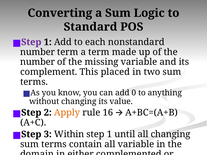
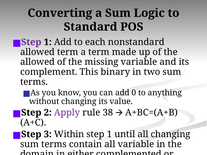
number at (38, 52): number -> allowed
number at (38, 62): number -> allowed
placed: placed -> binary
Apply colour: orange -> purple
16: 16 -> 38
